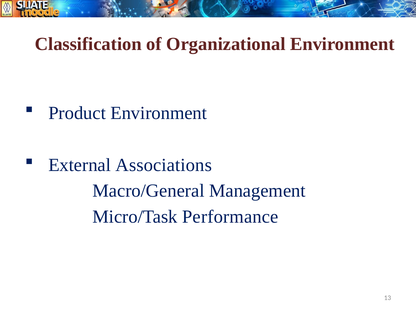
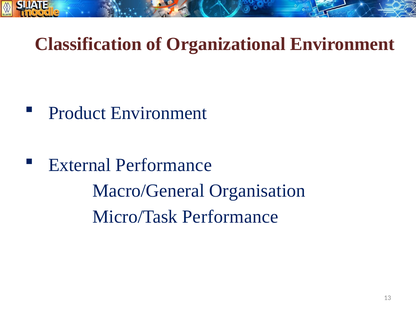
External Associations: Associations -> Performance
Management: Management -> Organisation
